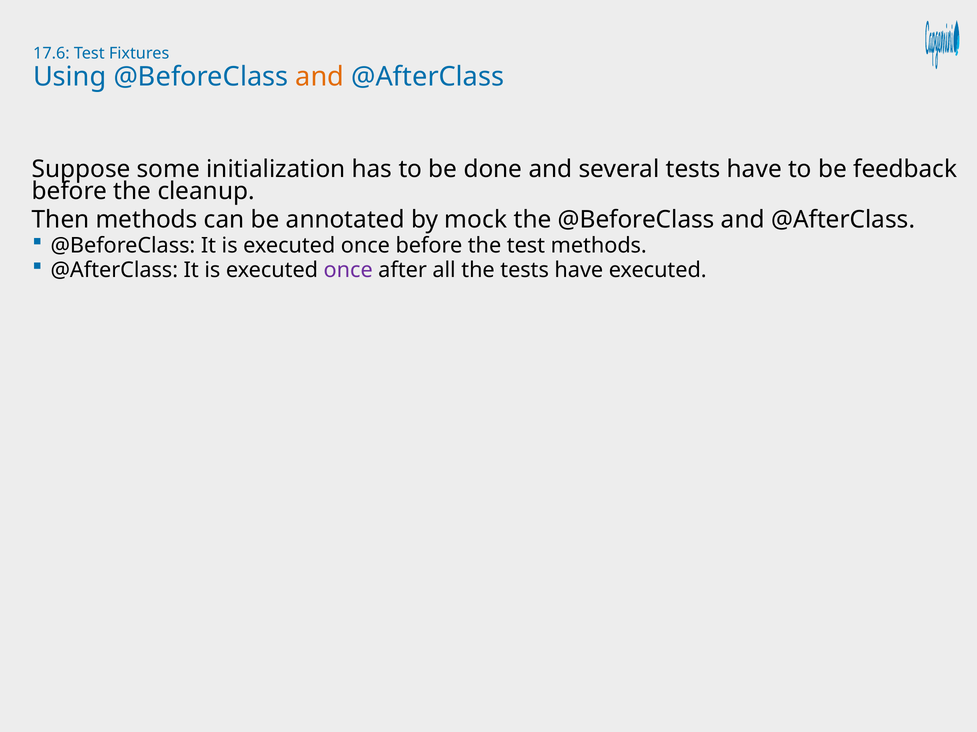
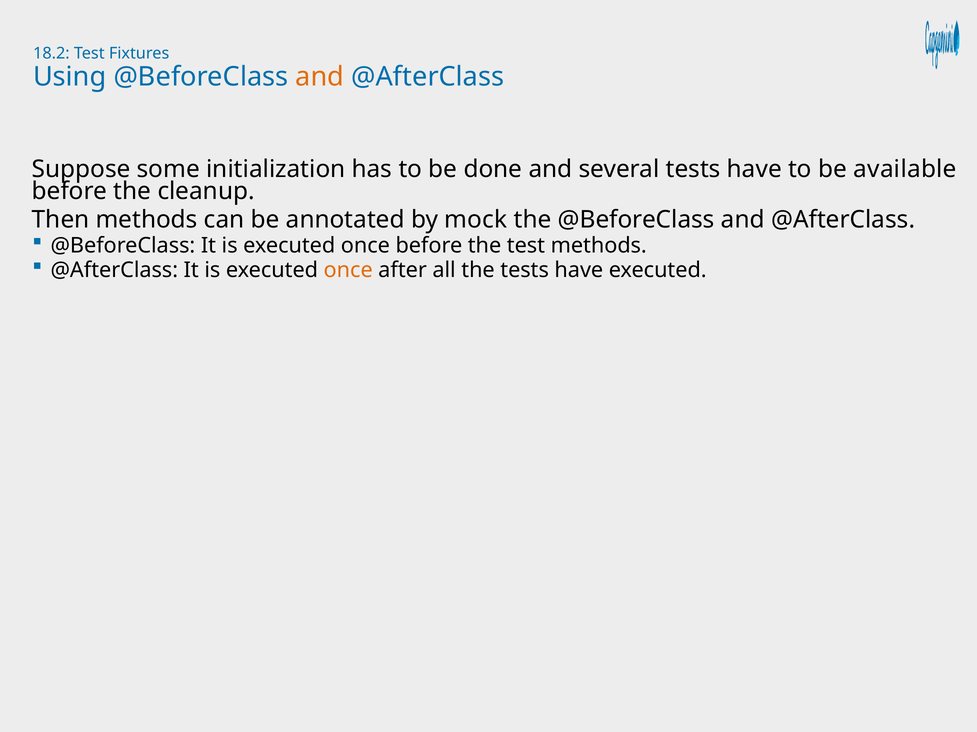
17.6: 17.6 -> 18.2
feedback: feedback -> available
once at (348, 270) colour: purple -> orange
